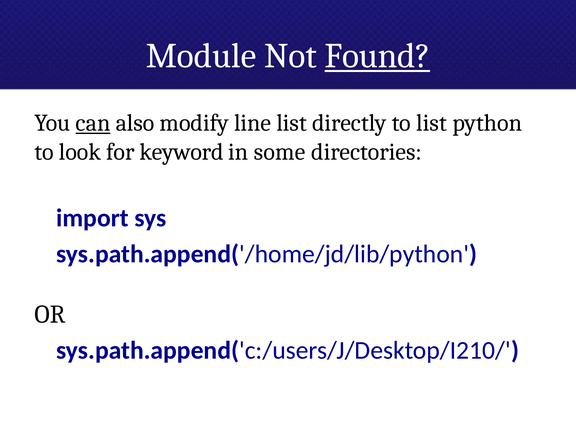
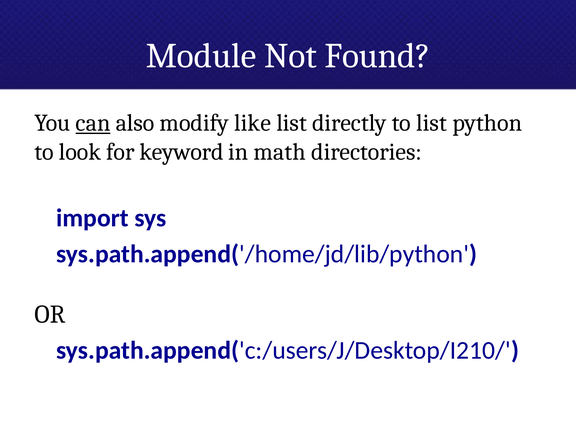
Found underline: present -> none
line: line -> like
some: some -> math
